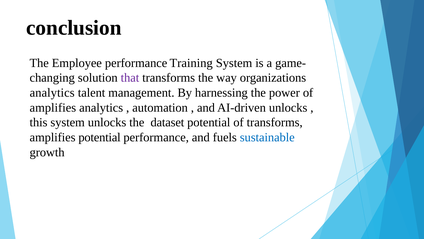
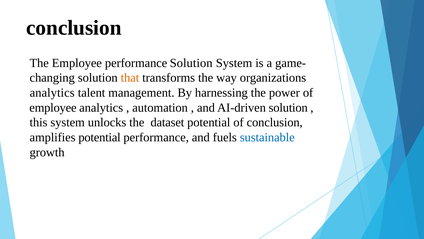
performance Training: Training -> Solution
that colour: purple -> orange
amplifies at (53, 107): amplifies -> employee
AI-driven unlocks: unlocks -> solution
of transforms: transforms -> conclusion
